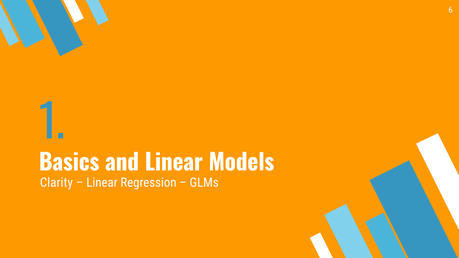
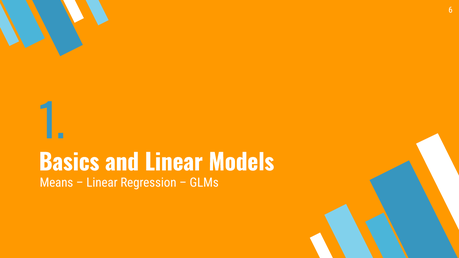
Clarity: Clarity -> Means
